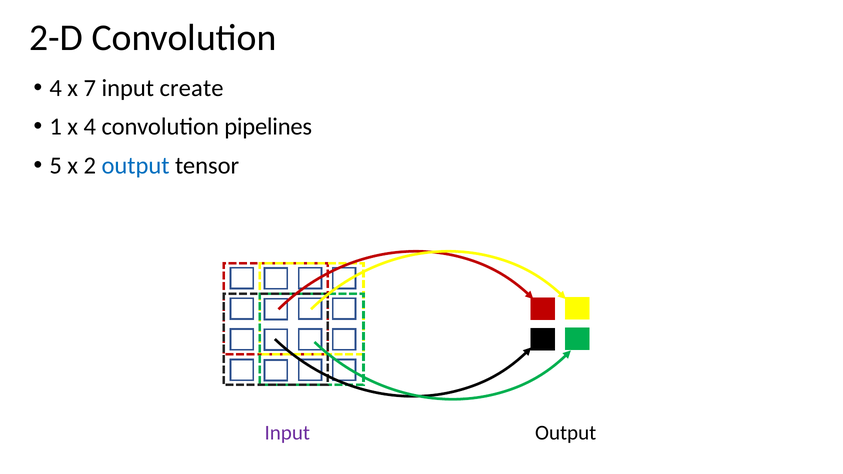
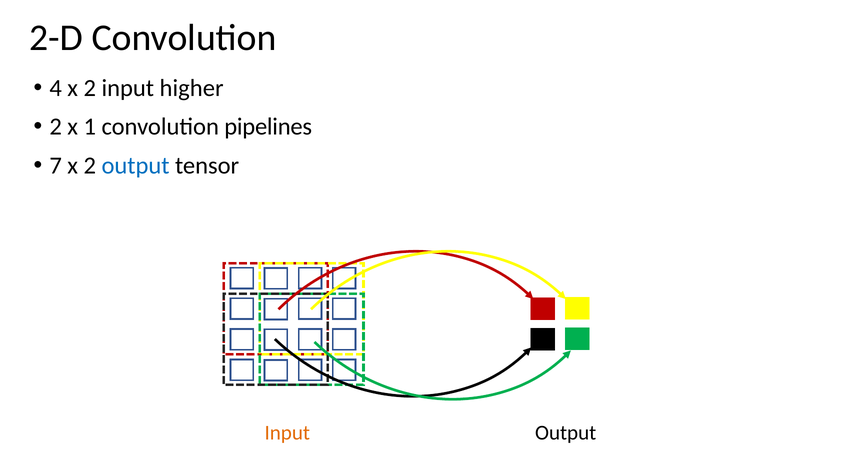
4 x 7: 7 -> 2
create: create -> higher
1 at (56, 127): 1 -> 2
x 4: 4 -> 1
5: 5 -> 7
Input at (287, 433) colour: purple -> orange
